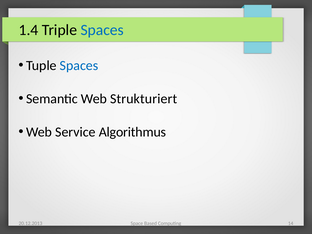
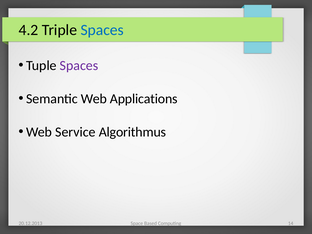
1.4: 1.4 -> 4.2
Spaces at (79, 65) colour: blue -> purple
Strukturiert: Strukturiert -> Applications
